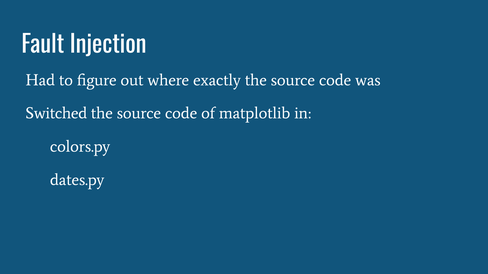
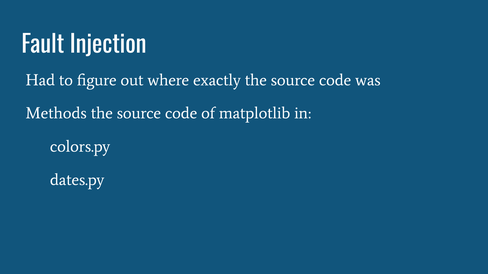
Switched: Switched -> Methods
